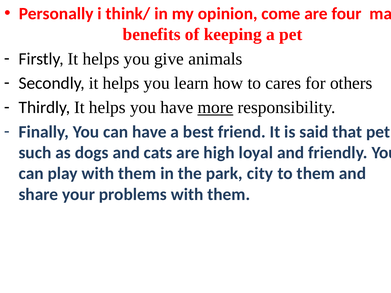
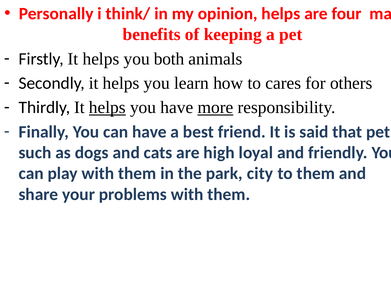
opinion come: come -> helps
give: give -> both
helps at (107, 108) underline: none -> present
